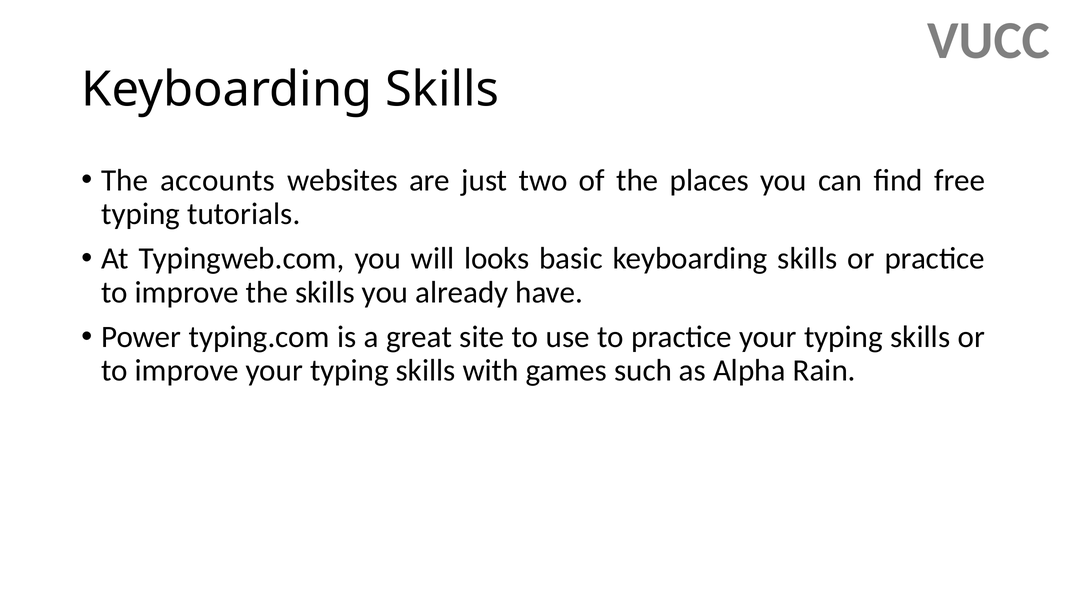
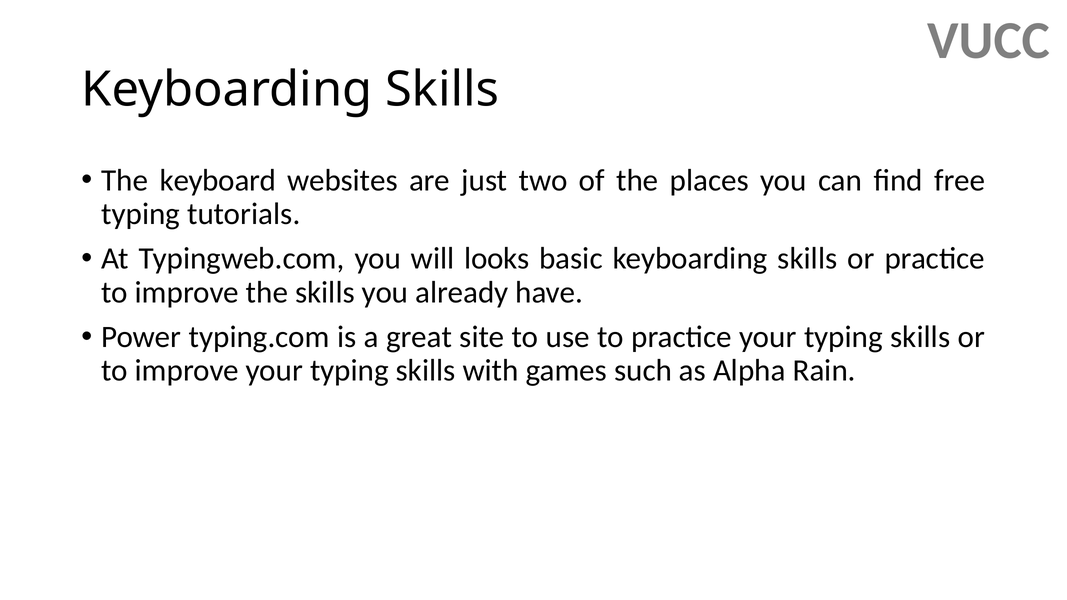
accounts: accounts -> keyboard
